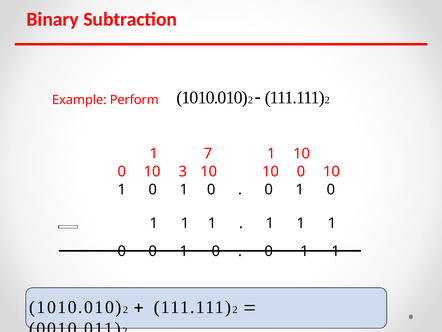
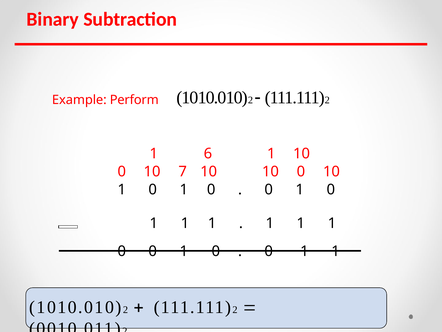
7: 7 -> 6
3: 3 -> 7
